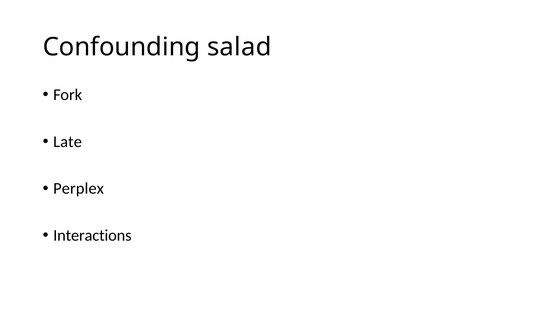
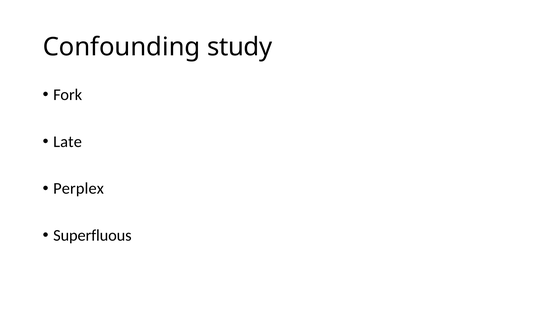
salad: salad -> study
Interactions: Interactions -> Superfluous
